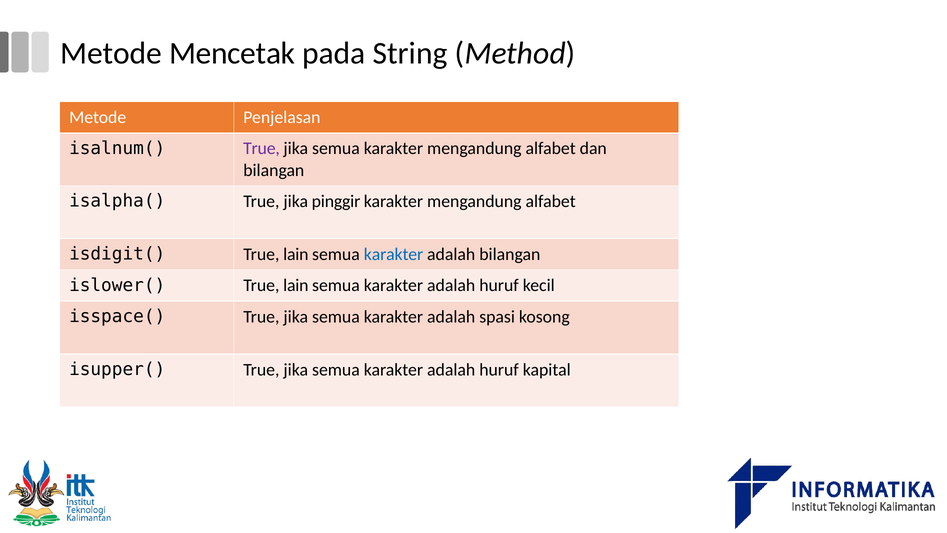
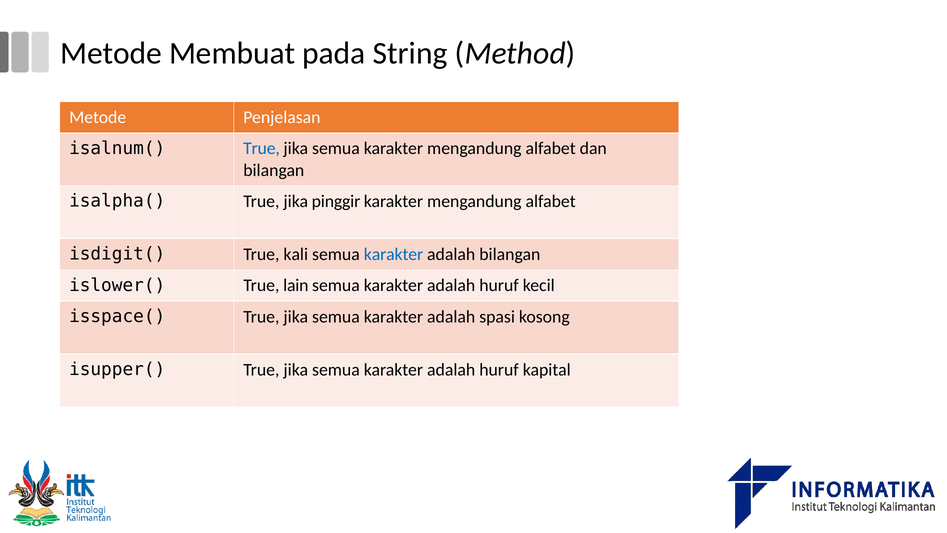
Mencetak: Mencetak -> Membuat
True at (261, 149) colour: purple -> blue
isdigit( True lain: lain -> kali
